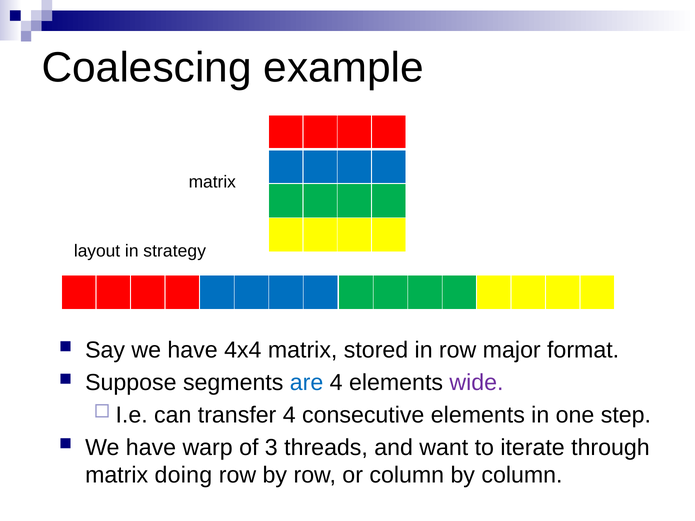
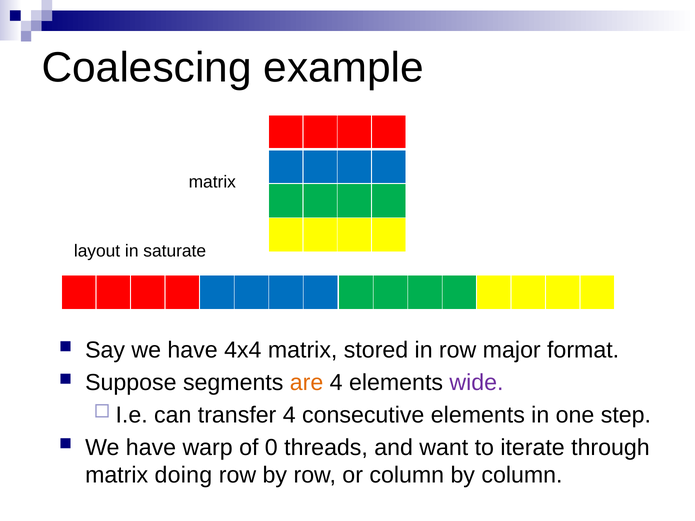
strategy: strategy -> saturate
are colour: blue -> orange
3: 3 -> 0
